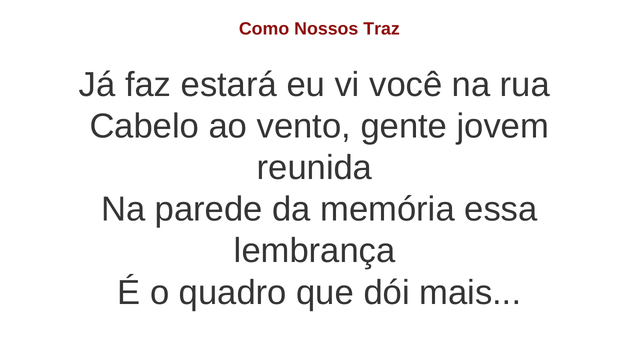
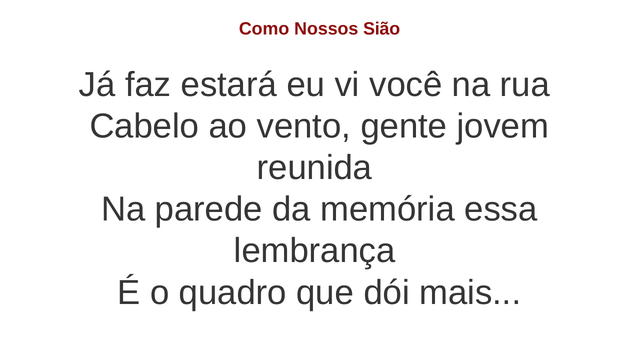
Traz: Traz -> Sião
